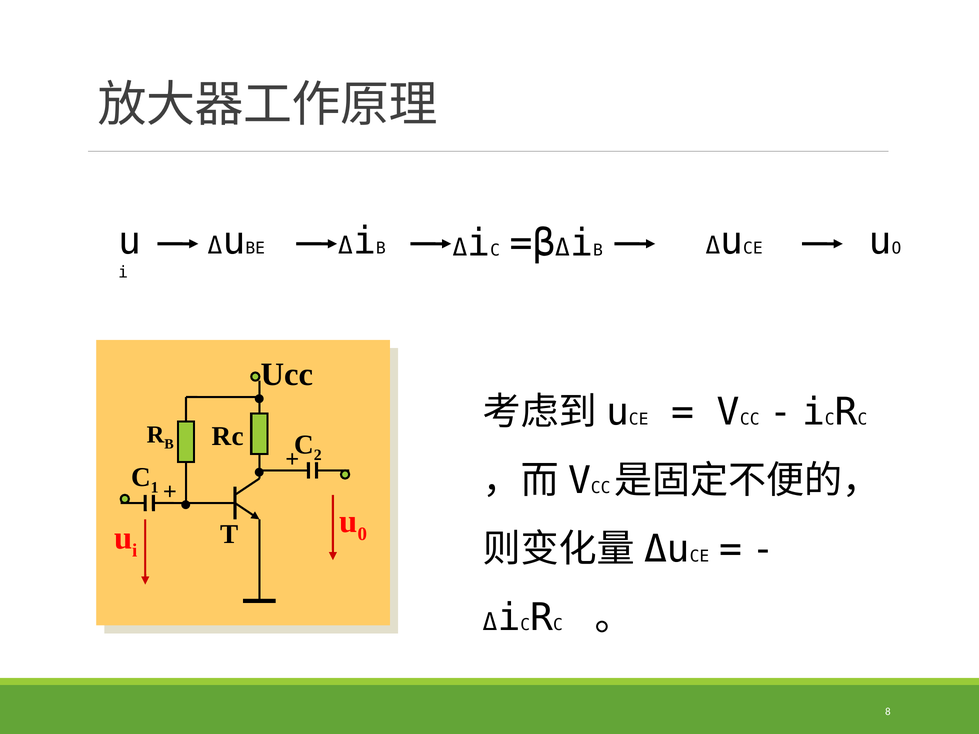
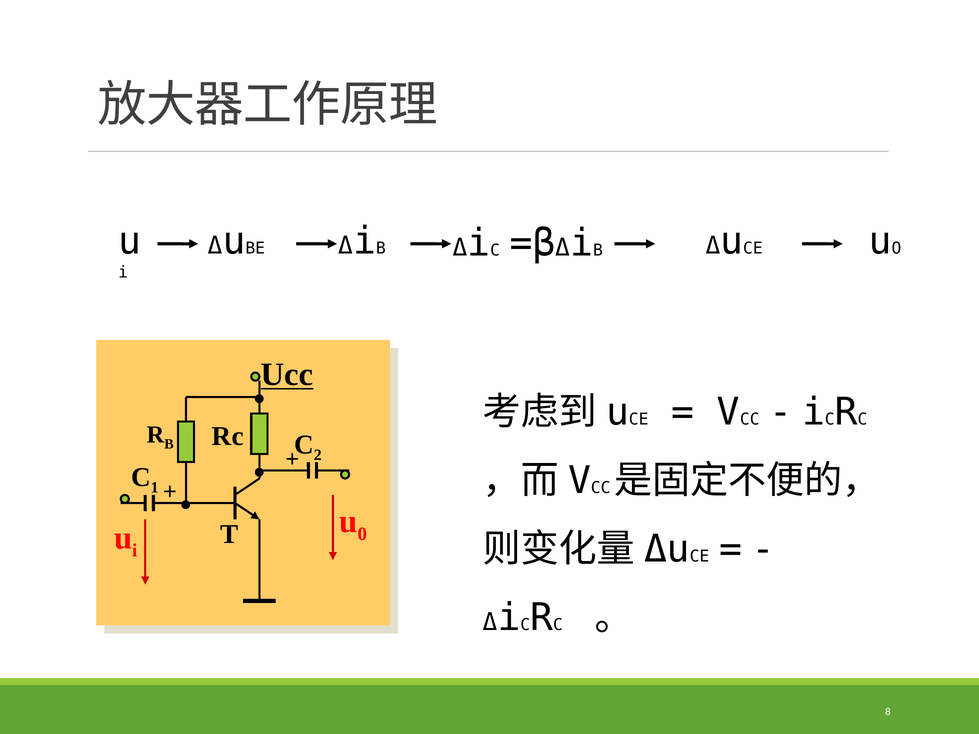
Ucc underline: none -> present
